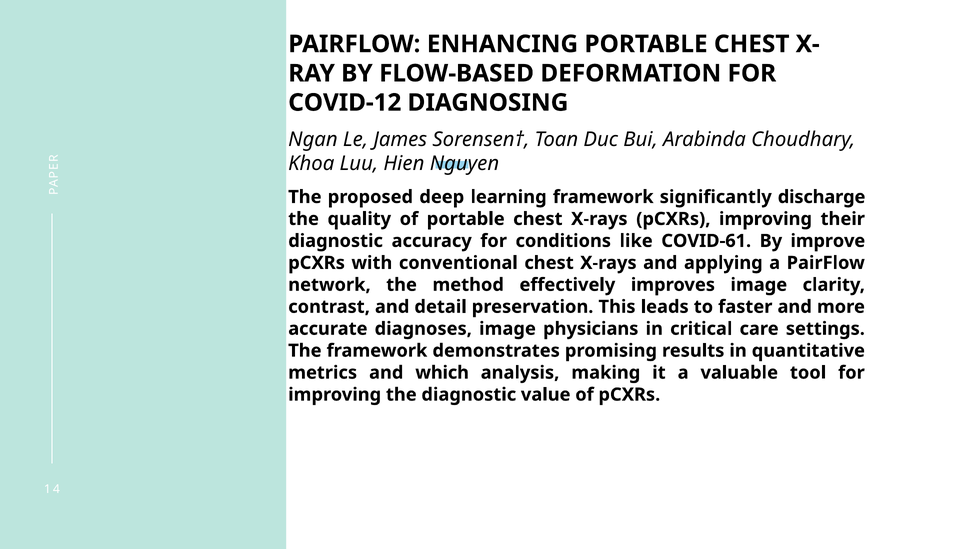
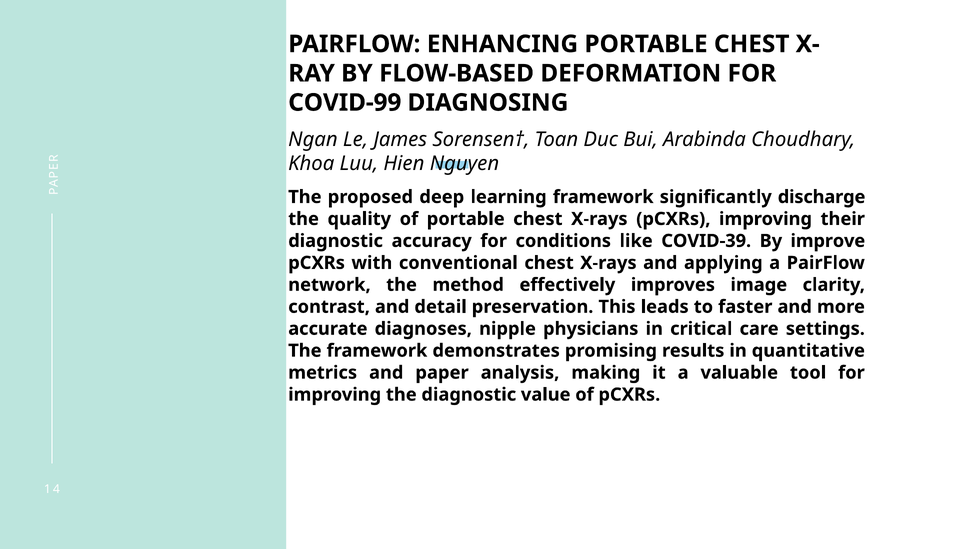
COVID-12: COVID-12 -> COVID-99
COVID-61: COVID-61 -> COVID-39
diagnoses image: image -> nipple
which: which -> paper
